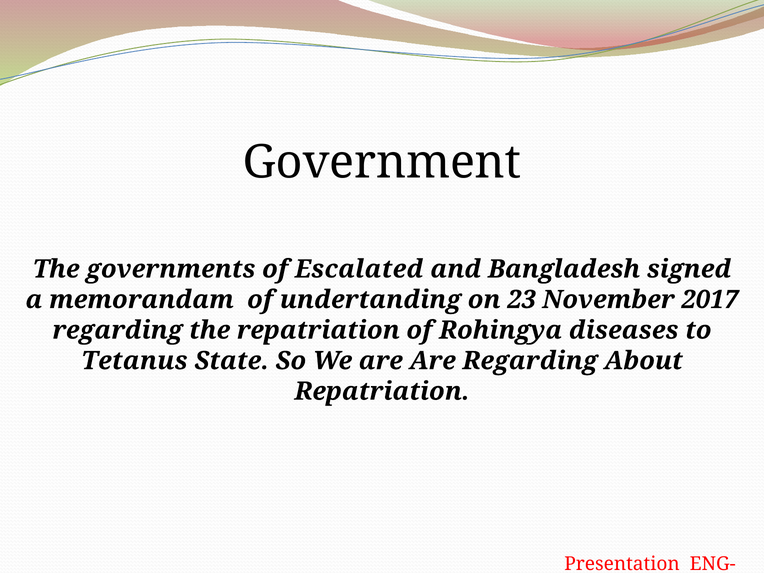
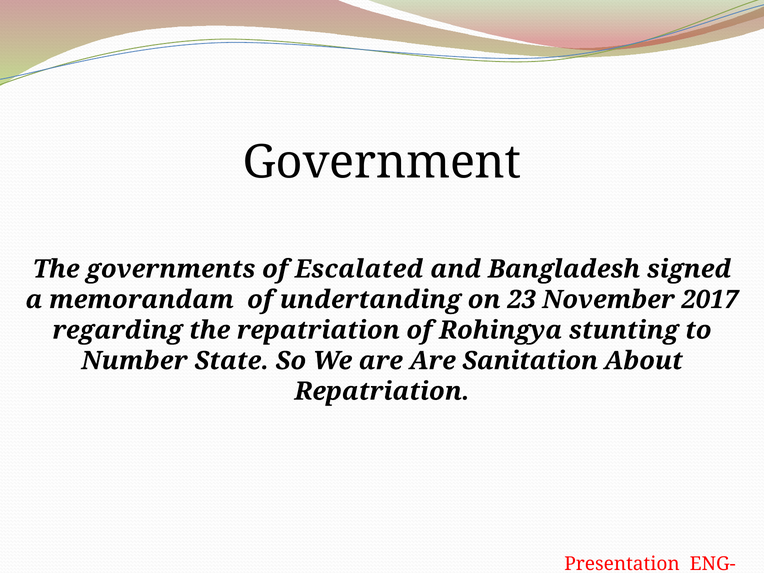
diseases: diseases -> stunting
Tetanus: Tetanus -> Number
Are Regarding: Regarding -> Sanitation
